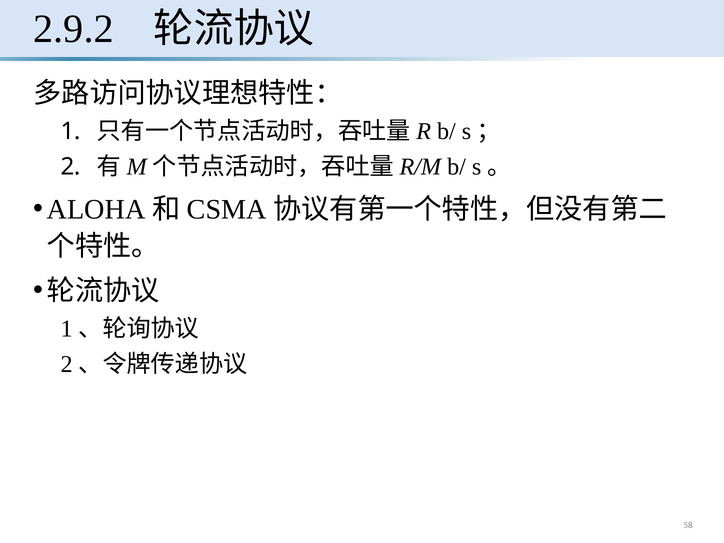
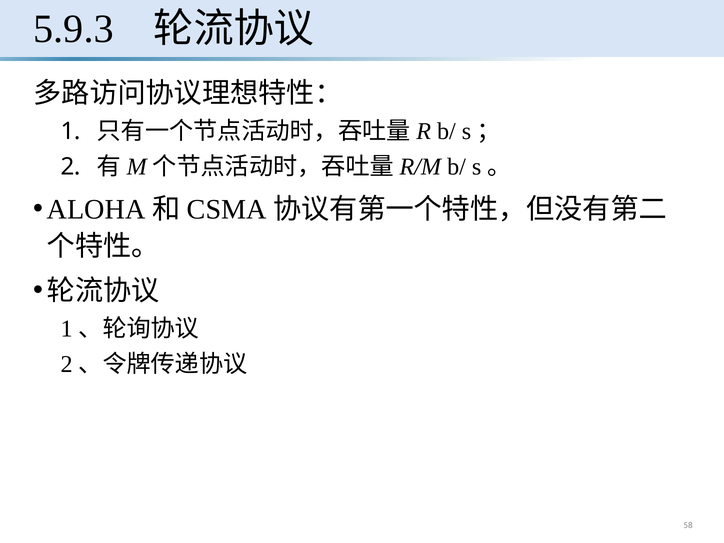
2.9.2: 2.9.2 -> 5.9.3
